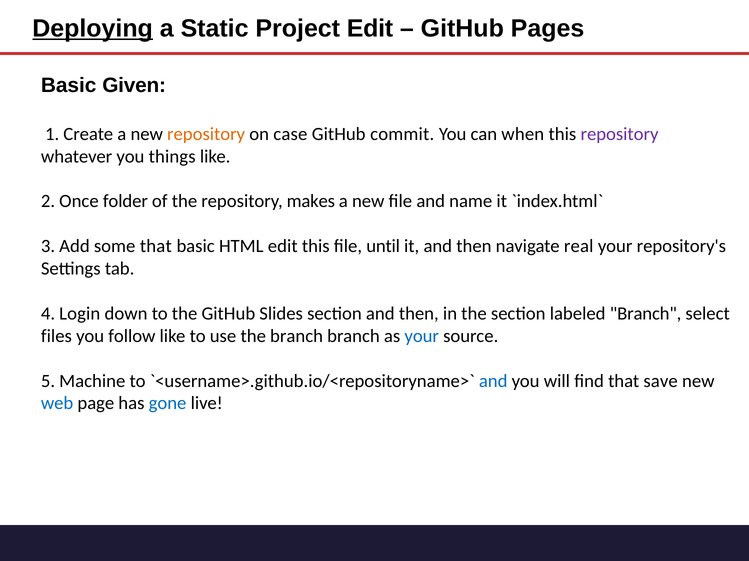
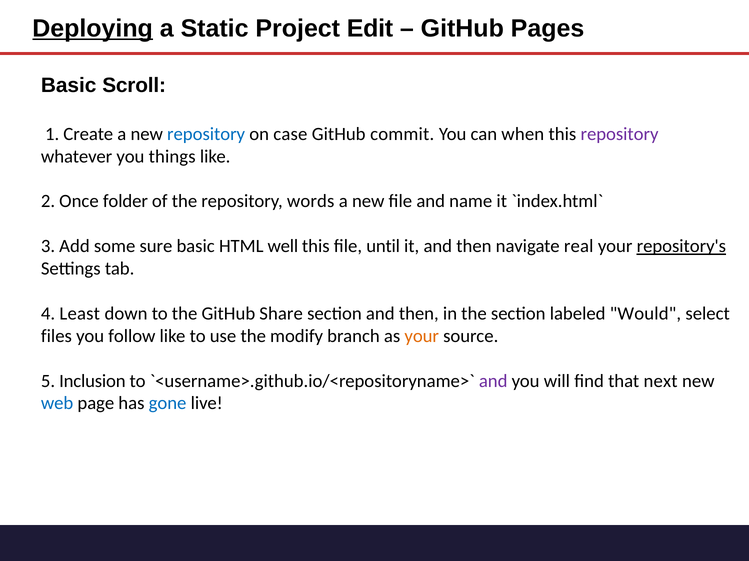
Given: Given -> Scroll
repository at (206, 134) colour: orange -> blue
makes: makes -> words
some that: that -> sure
HTML edit: edit -> well
repository's underline: none -> present
Login: Login -> Least
Slides: Slides -> Share
labeled Branch: Branch -> Would
the branch: branch -> modify
your at (422, 336) colour: blue -> orange
Machine: Machine -> Inclusion
and at (493, 381) colour: blue -> purple
save: save -> next
